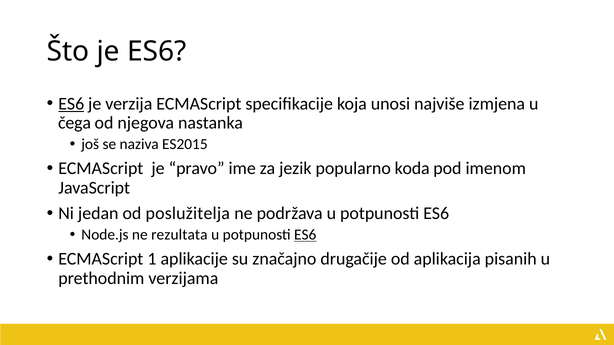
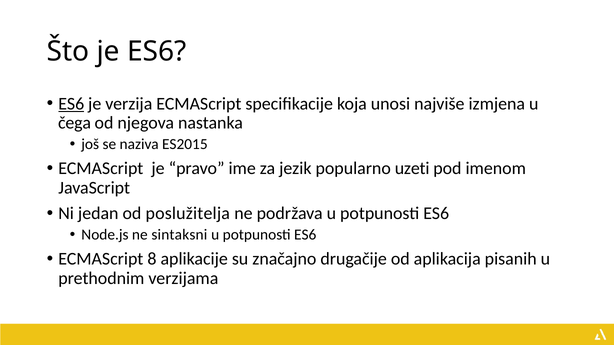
koda: koda -> uzeti
rezultata: rezultata -> sintaksni
ES6 at (305, 235) underline: present -> none
1: 1 -> 8
